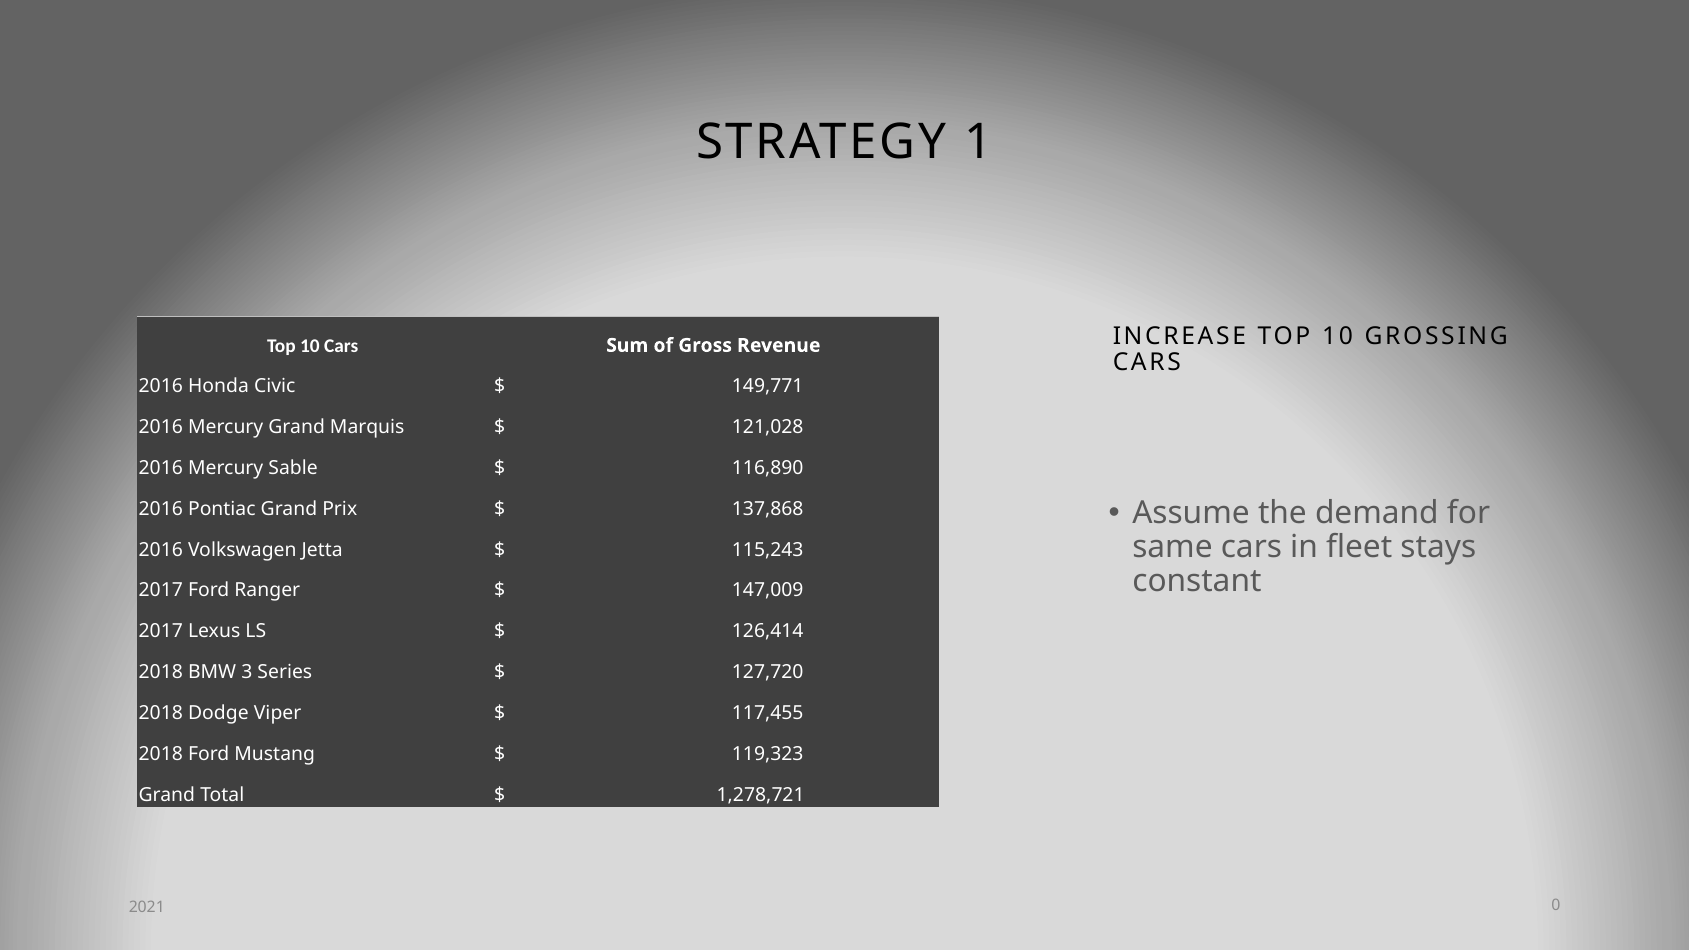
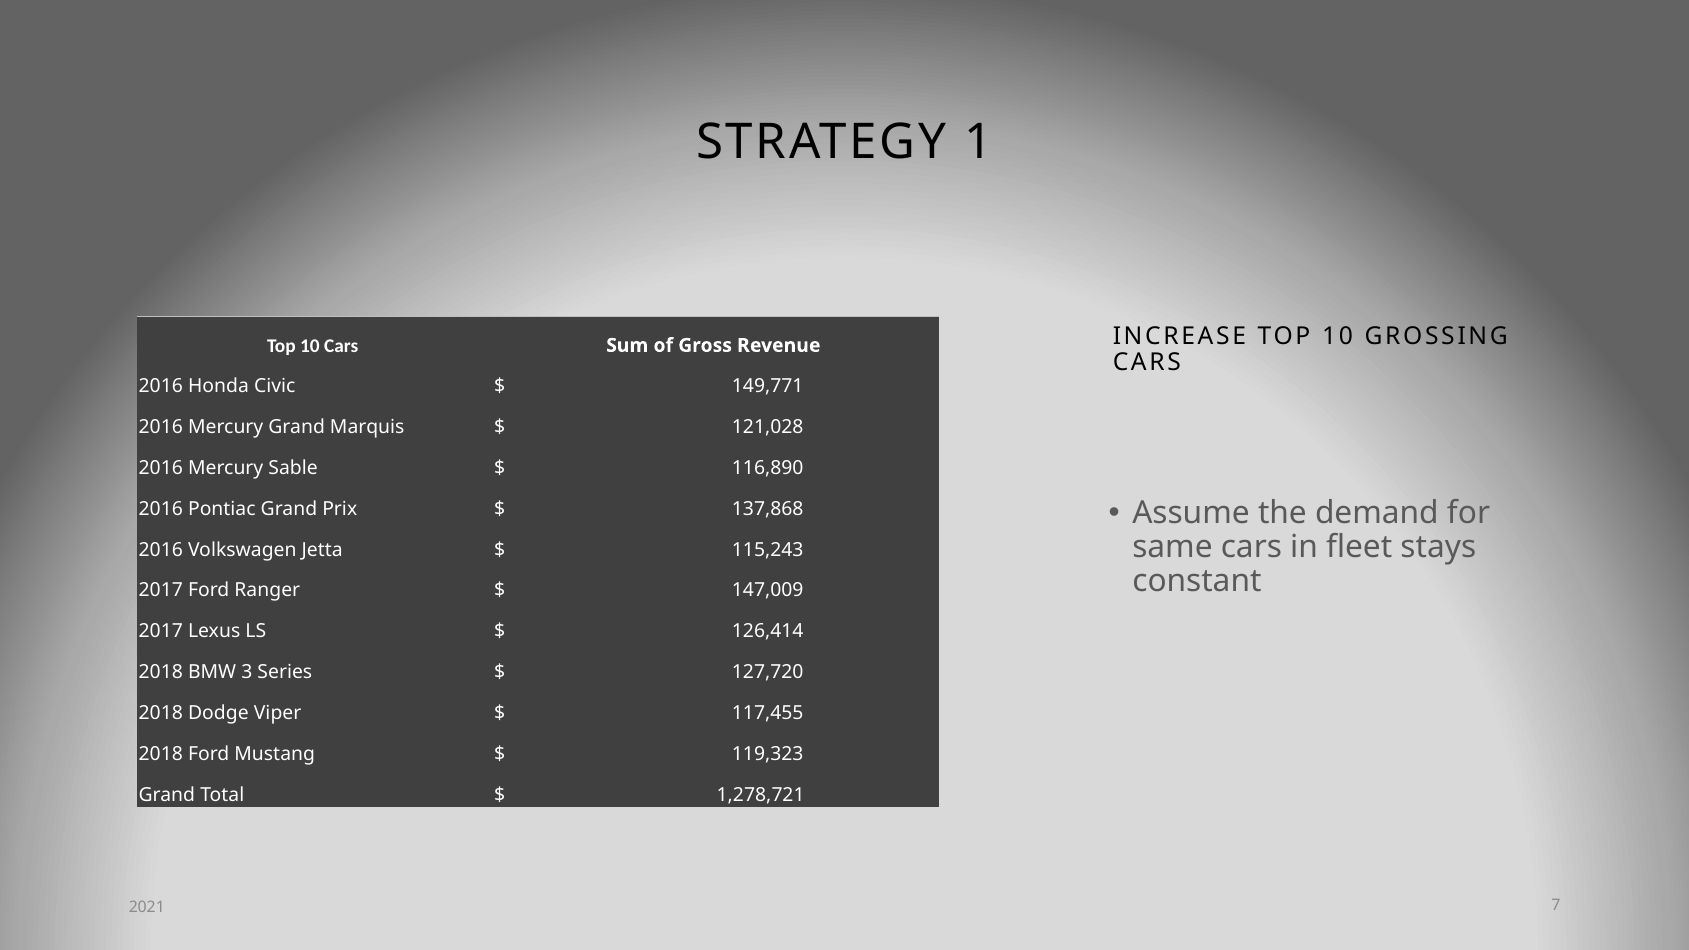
0: 0 -> 7
